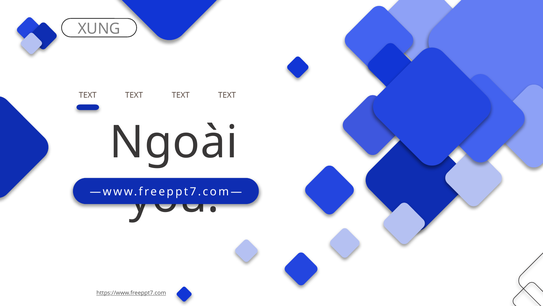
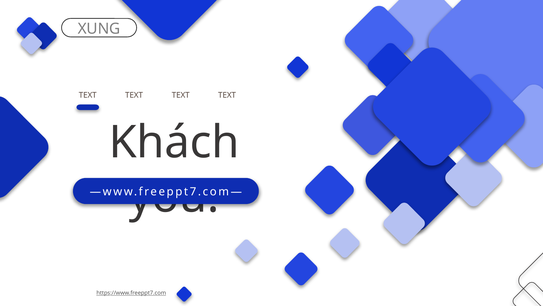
Ngoài: Ngoài -> Khách
